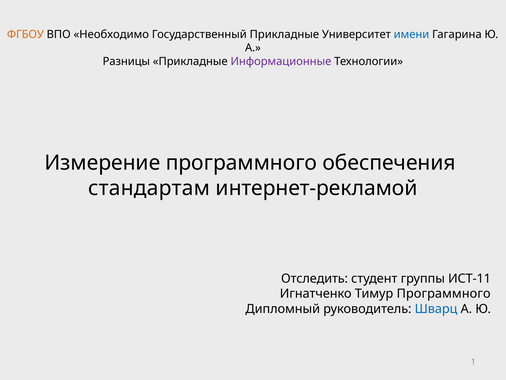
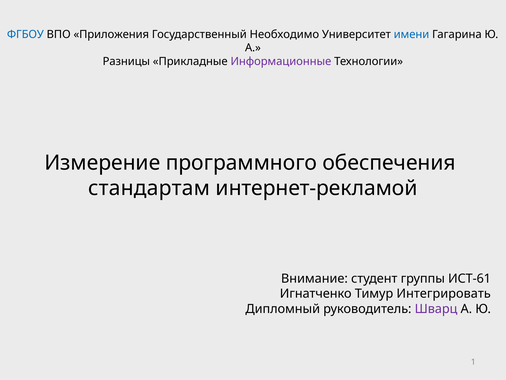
ФГБОУ colour: orange -> blue
Необходимо: Необходимо -> Приложения
Государственный Прикладные: Прикладные -> Необходимо
Отследить: Отследить -> Внимание
ИСТ-11: ИСТ-11 -> ИСТ-61
Тимур Программного: Программного -> Интегрировать
Шварц colour: blue -> purple
